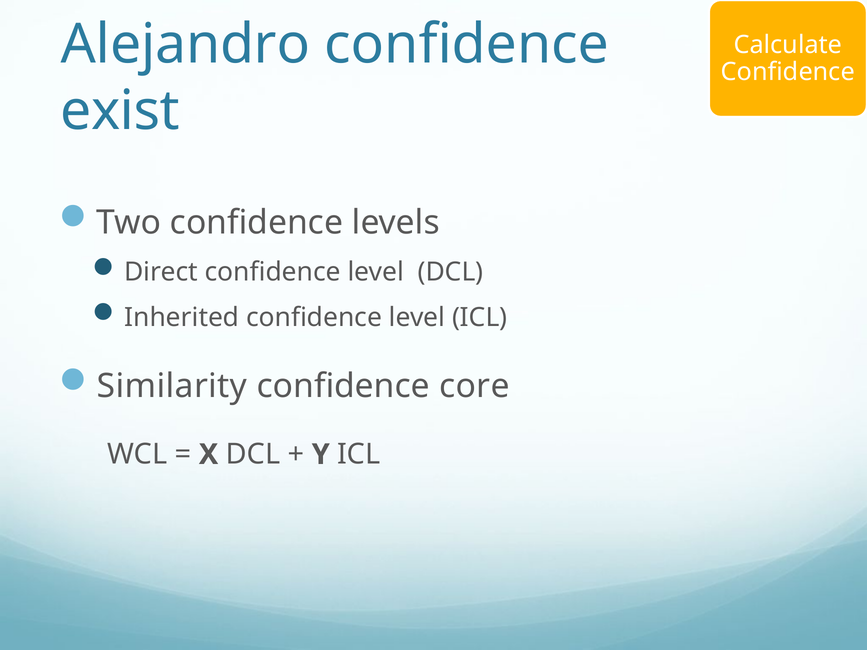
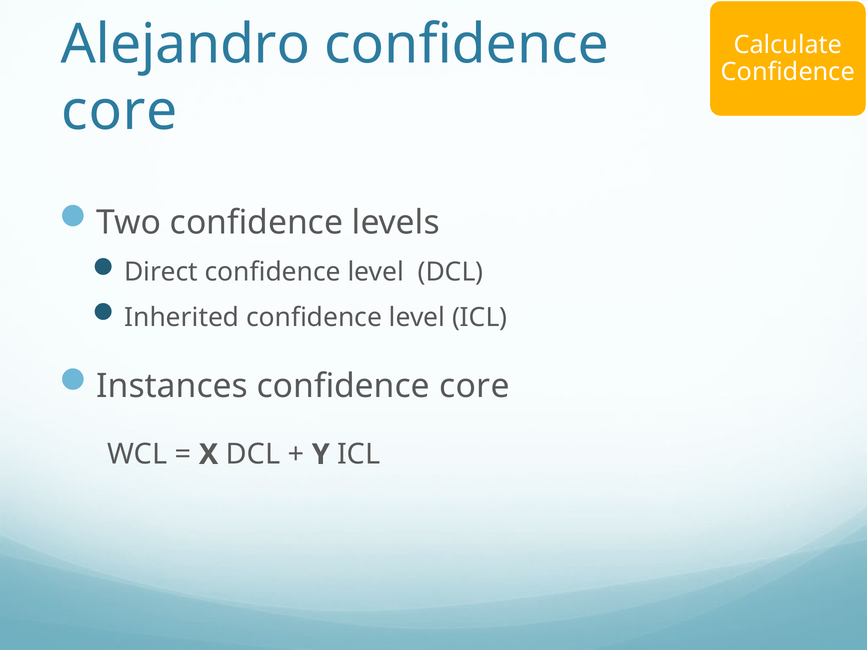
exist at (120, 111): exist -> core
Similarity: Similarity -> Instances
